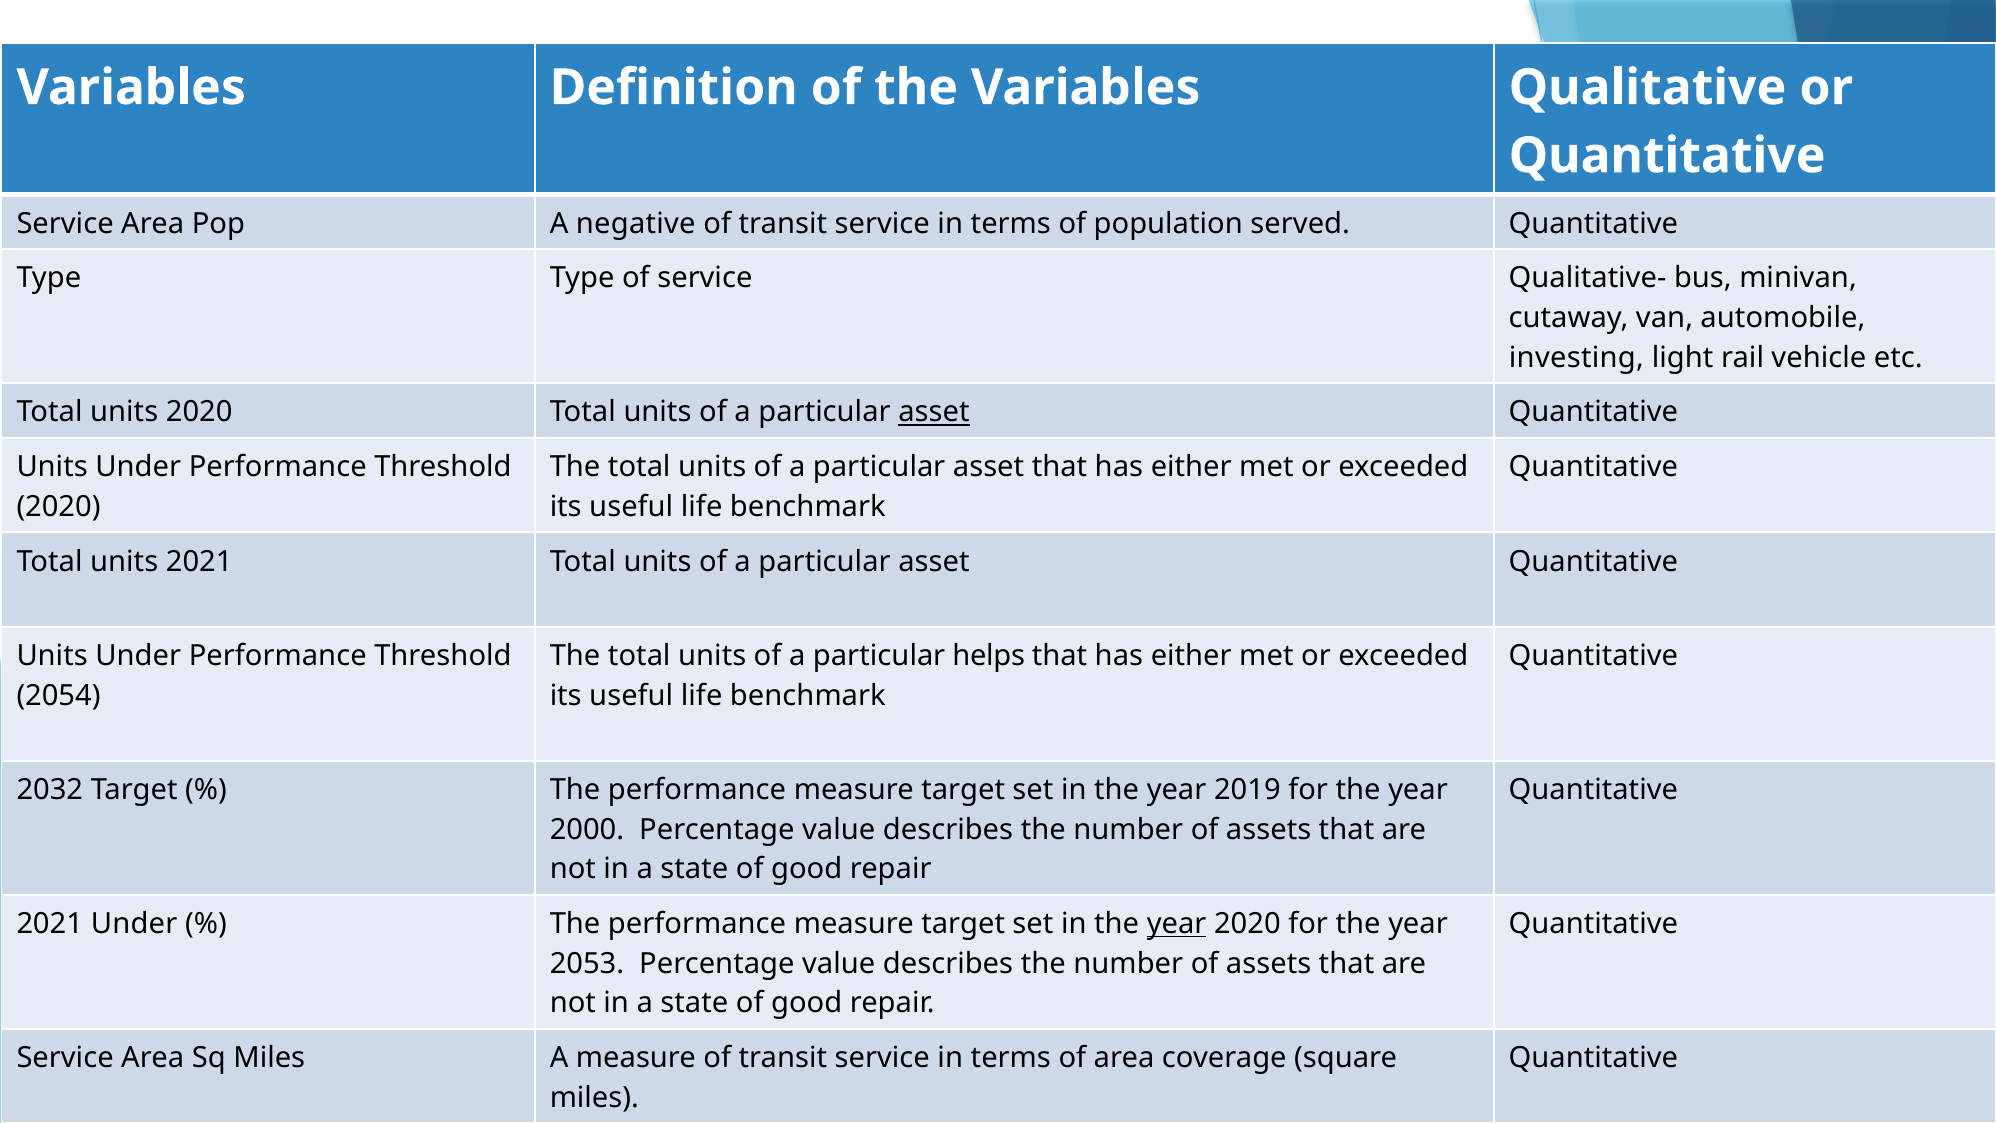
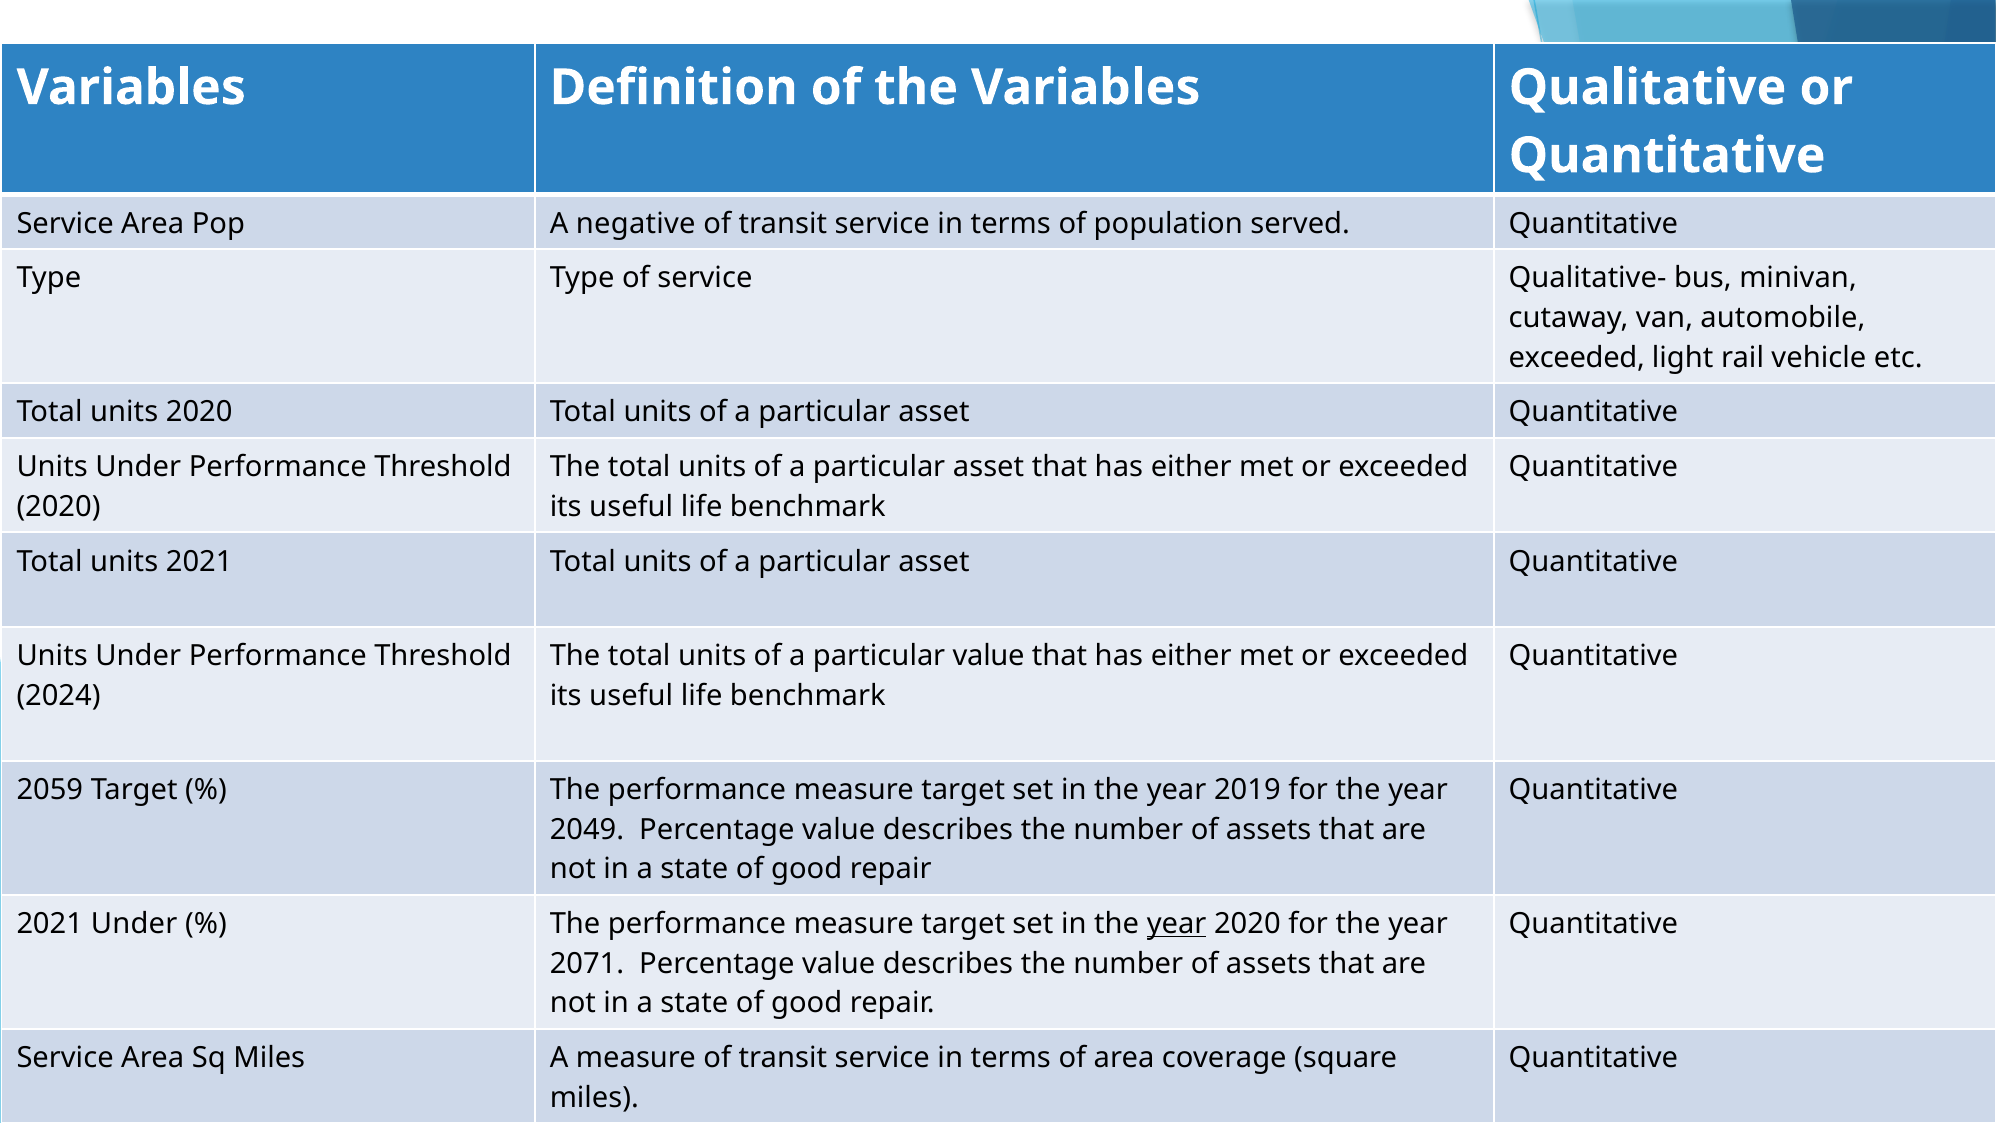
investing at (1576, 358): investing -> exceeded
asset at (934, 412) underline: present -> none
particular helps: helps -> value
2054: 2054 -> 2024
2032: 2032 -> 2059
2000: 2000 -> 2049
2053: 2053 -> 2071
